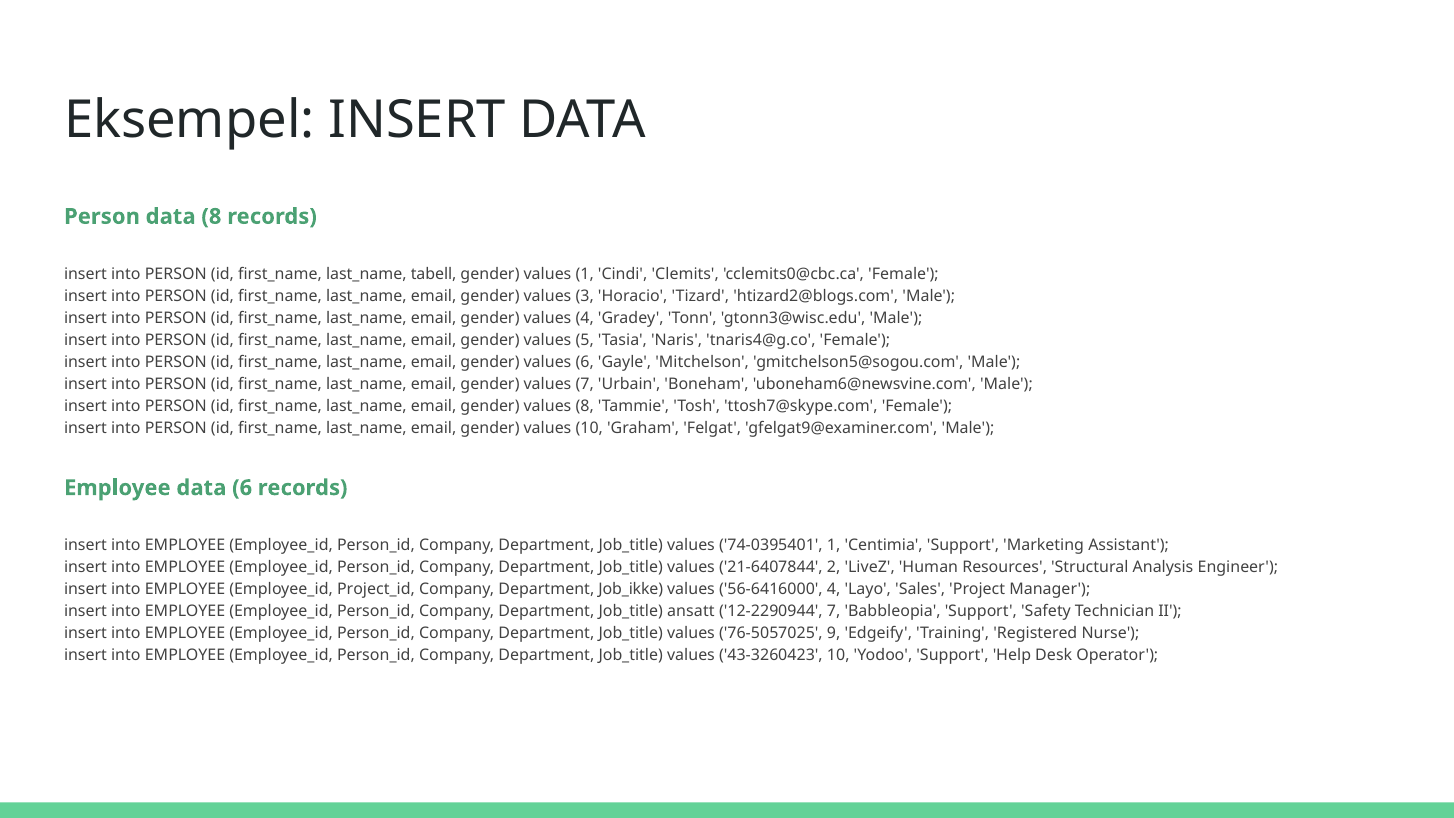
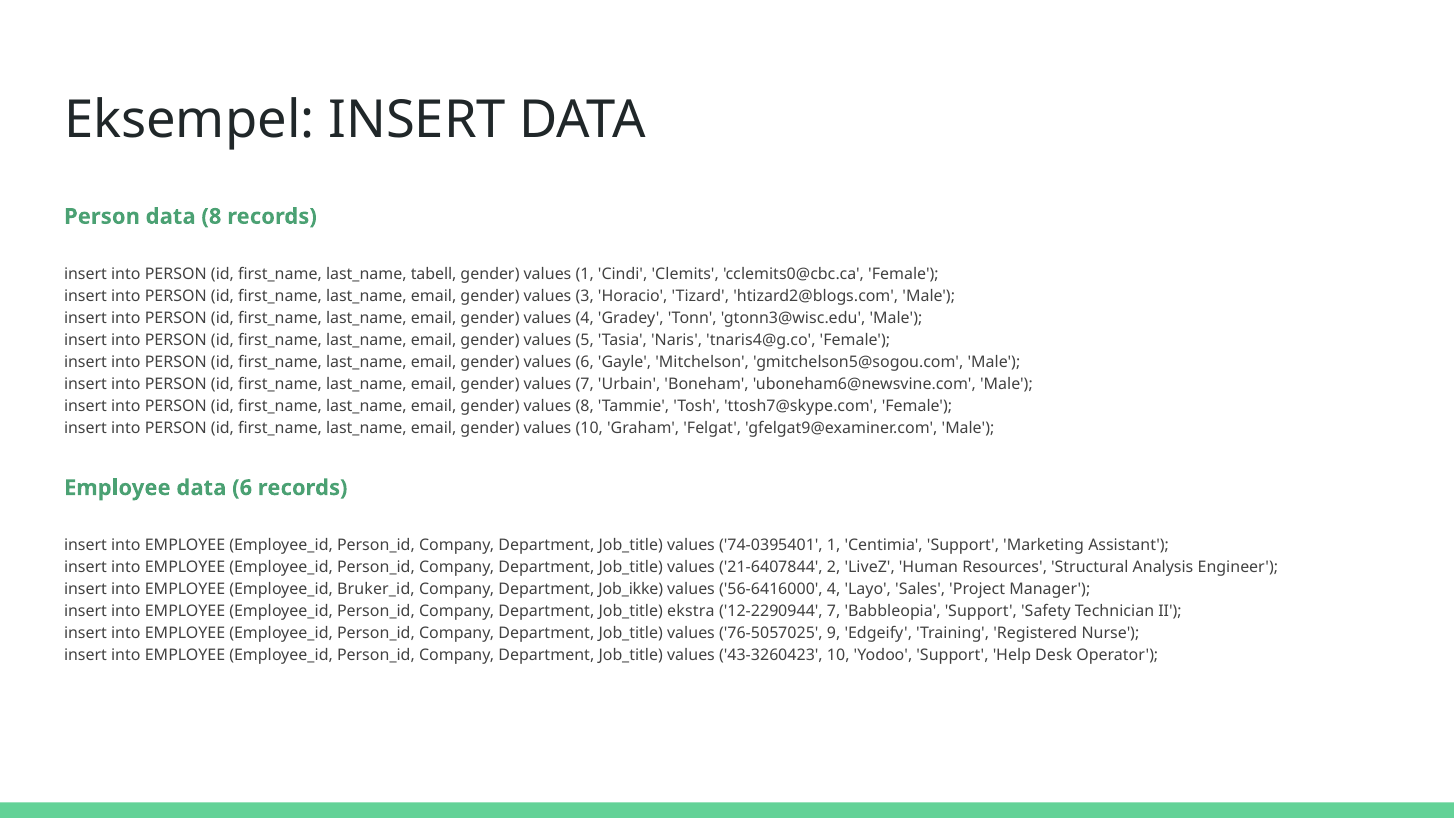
Project_id: Project_id -> Bruker_id
ansatt: ansatt -> ekstra
